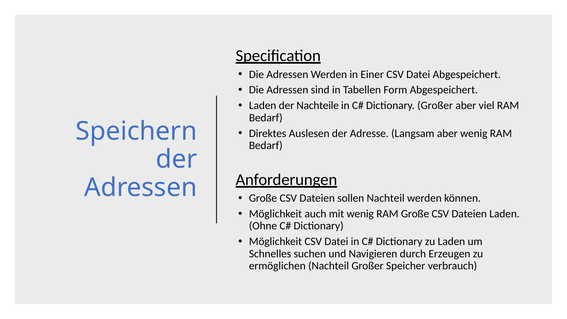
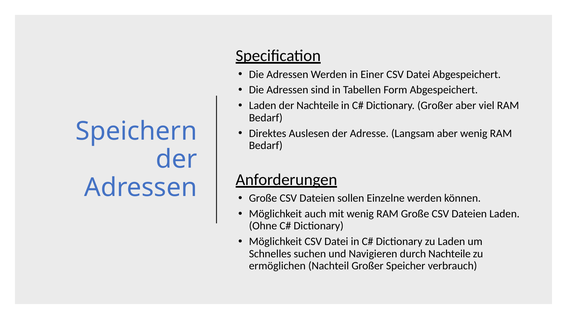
sollen Nachteil: Nachteil -> Einzelne
durch Erzeugen: Erzeugen -> Nachteile
